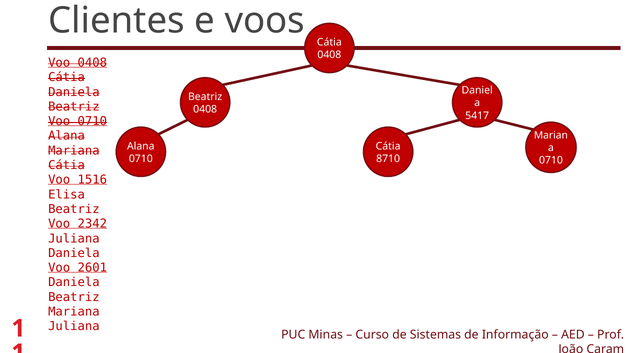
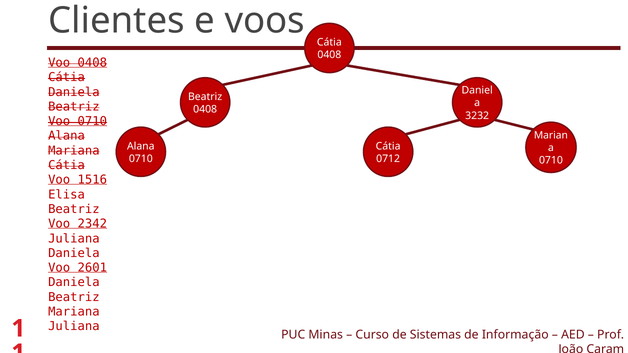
5417: 5417 -> 3232
8710: 8710 -> 0712
